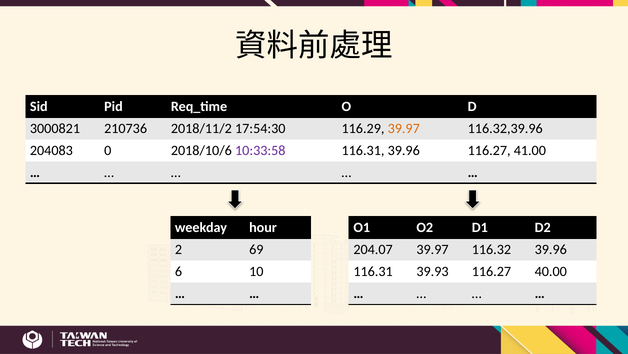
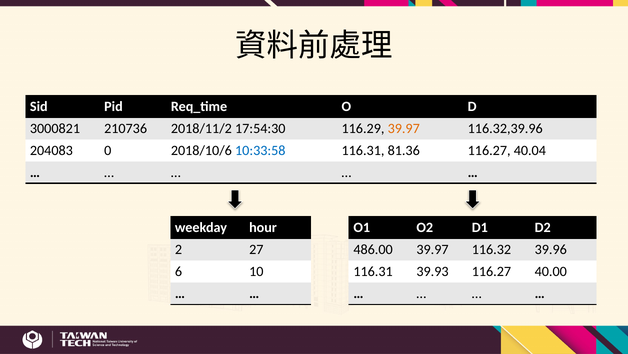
10:33:58 colour: purple -> blue
116.31 39.96: 39.96 -> 81.36
41.00: 41.00 -> 40.04
69: 69 -> 27
204.07: 204.07 -> 486.00
